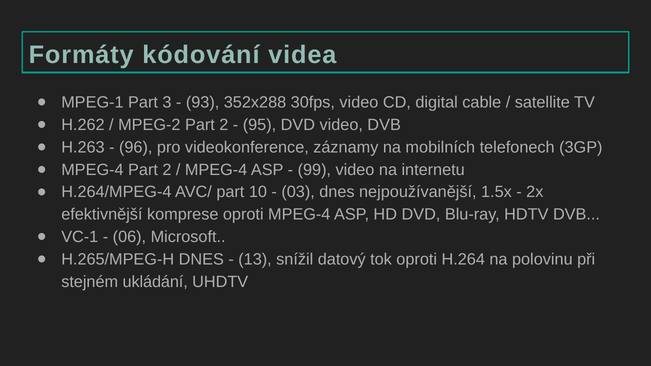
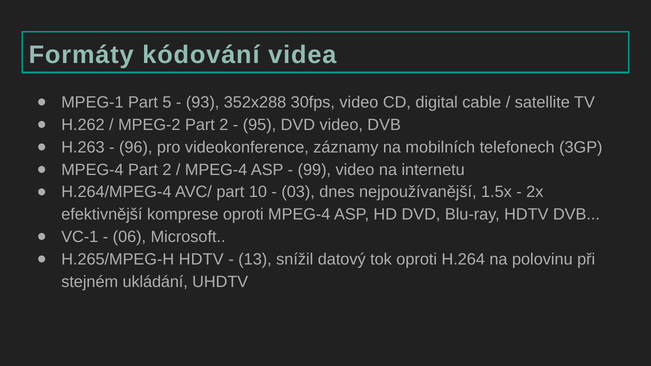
3: 3 -> 5
H.265/MPEG-H DNES: DNES -> HDTV
